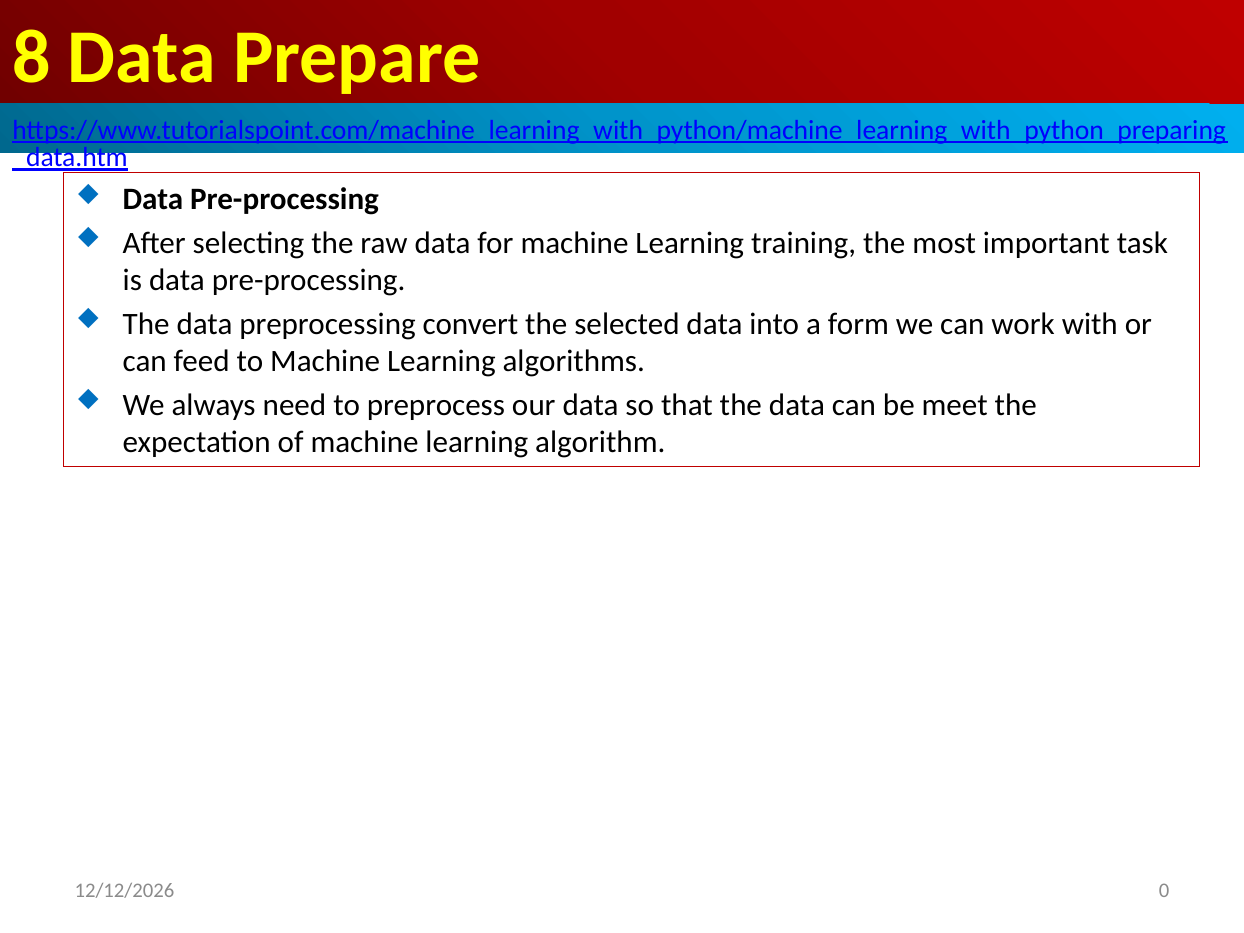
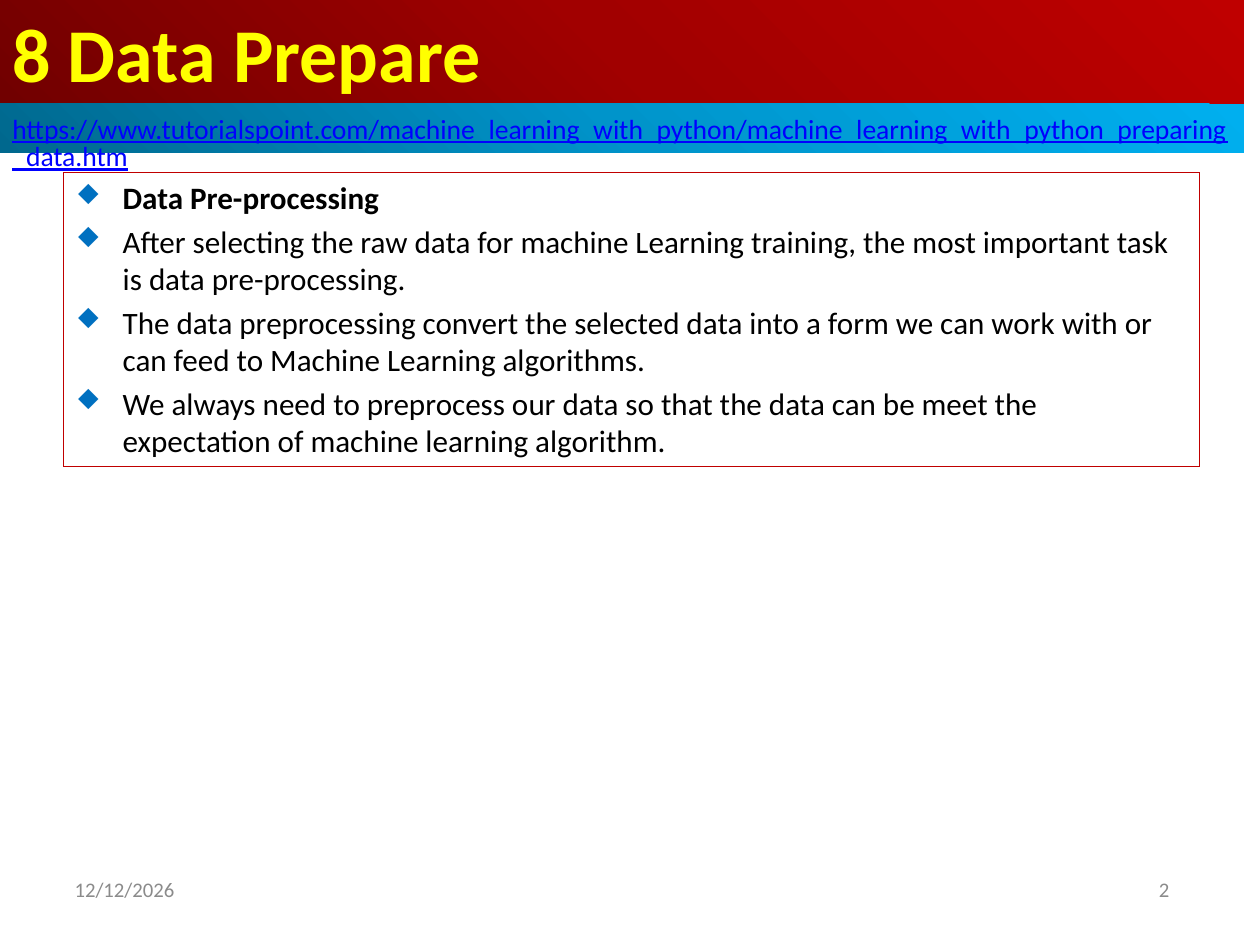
0: 0 -> 2
